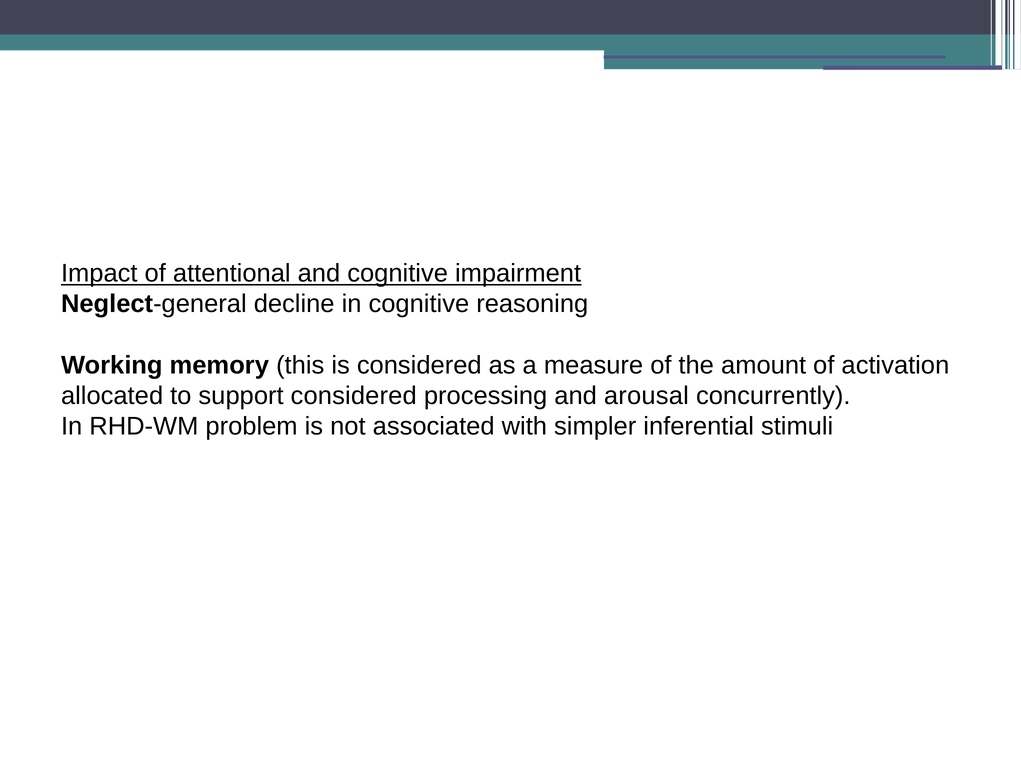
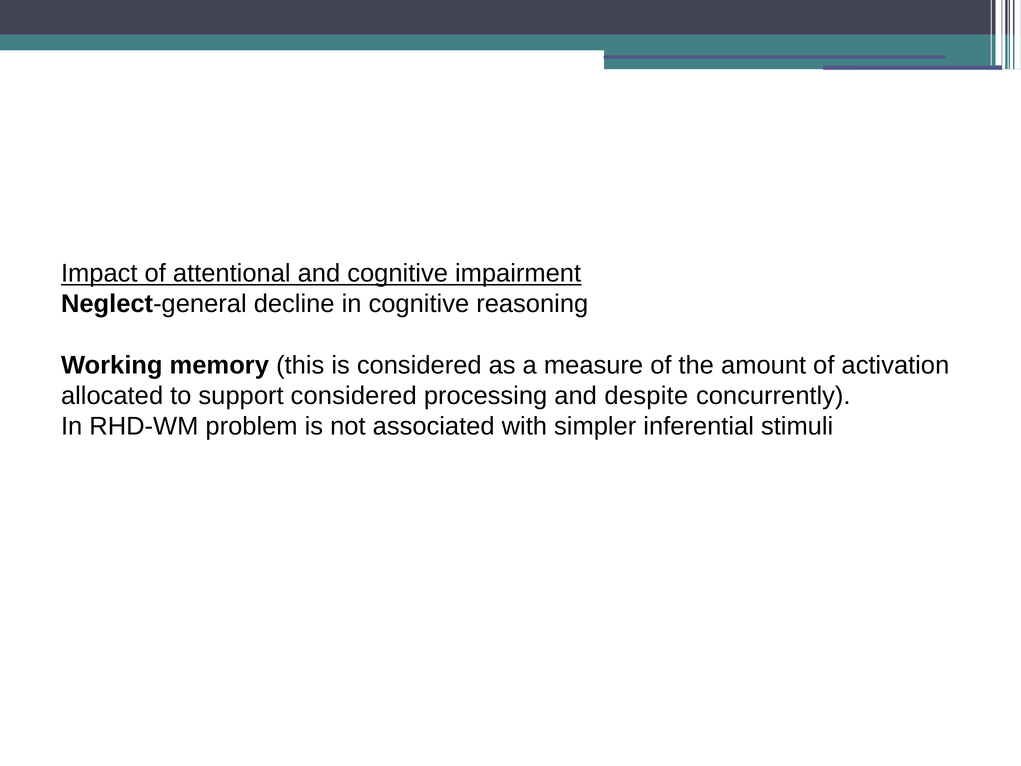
arousal: arousal -> despite
